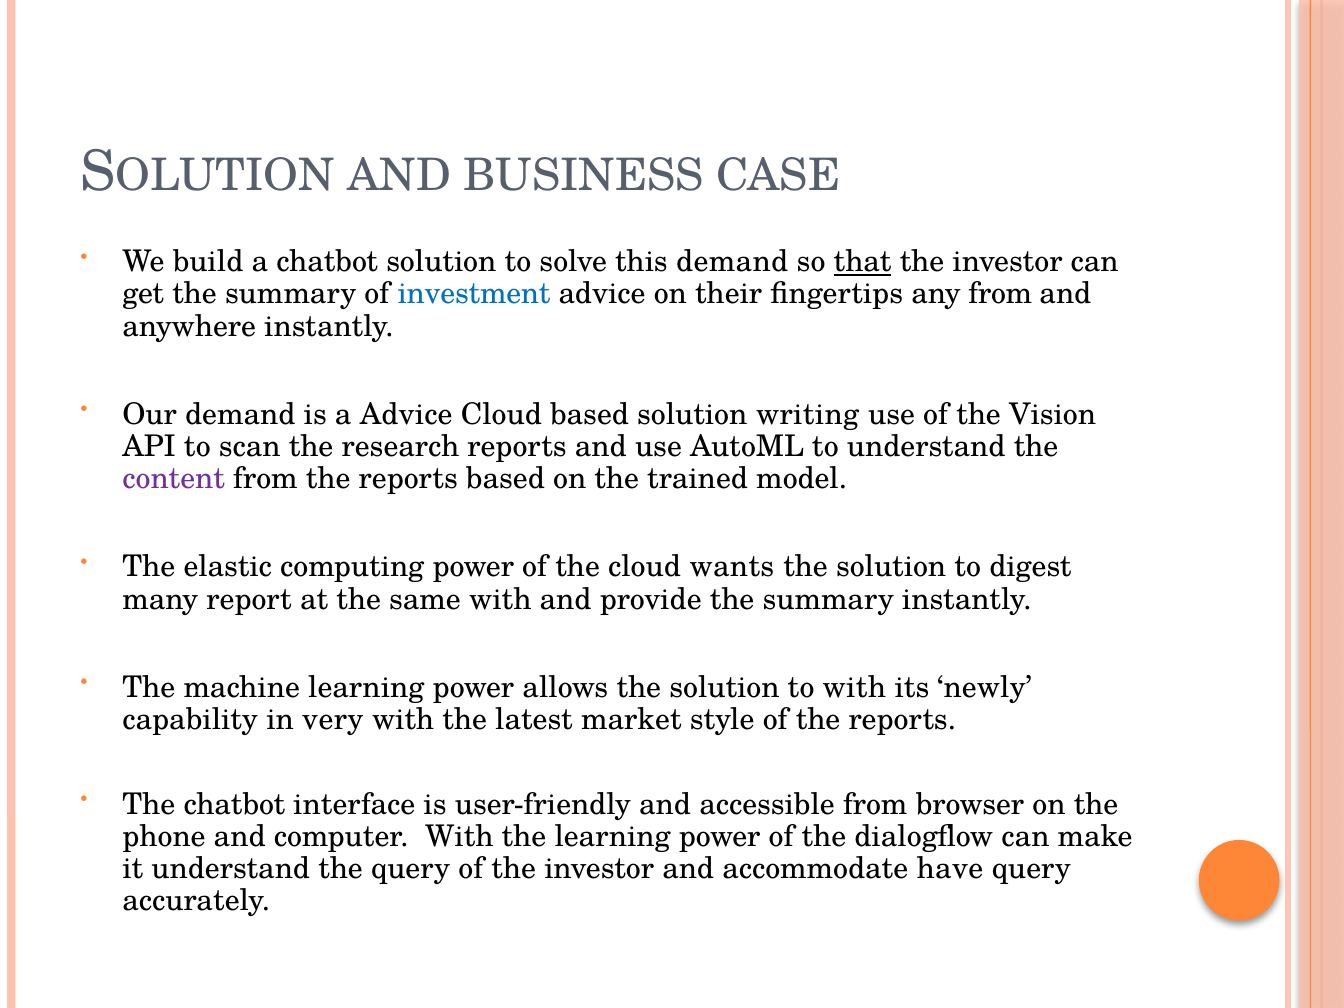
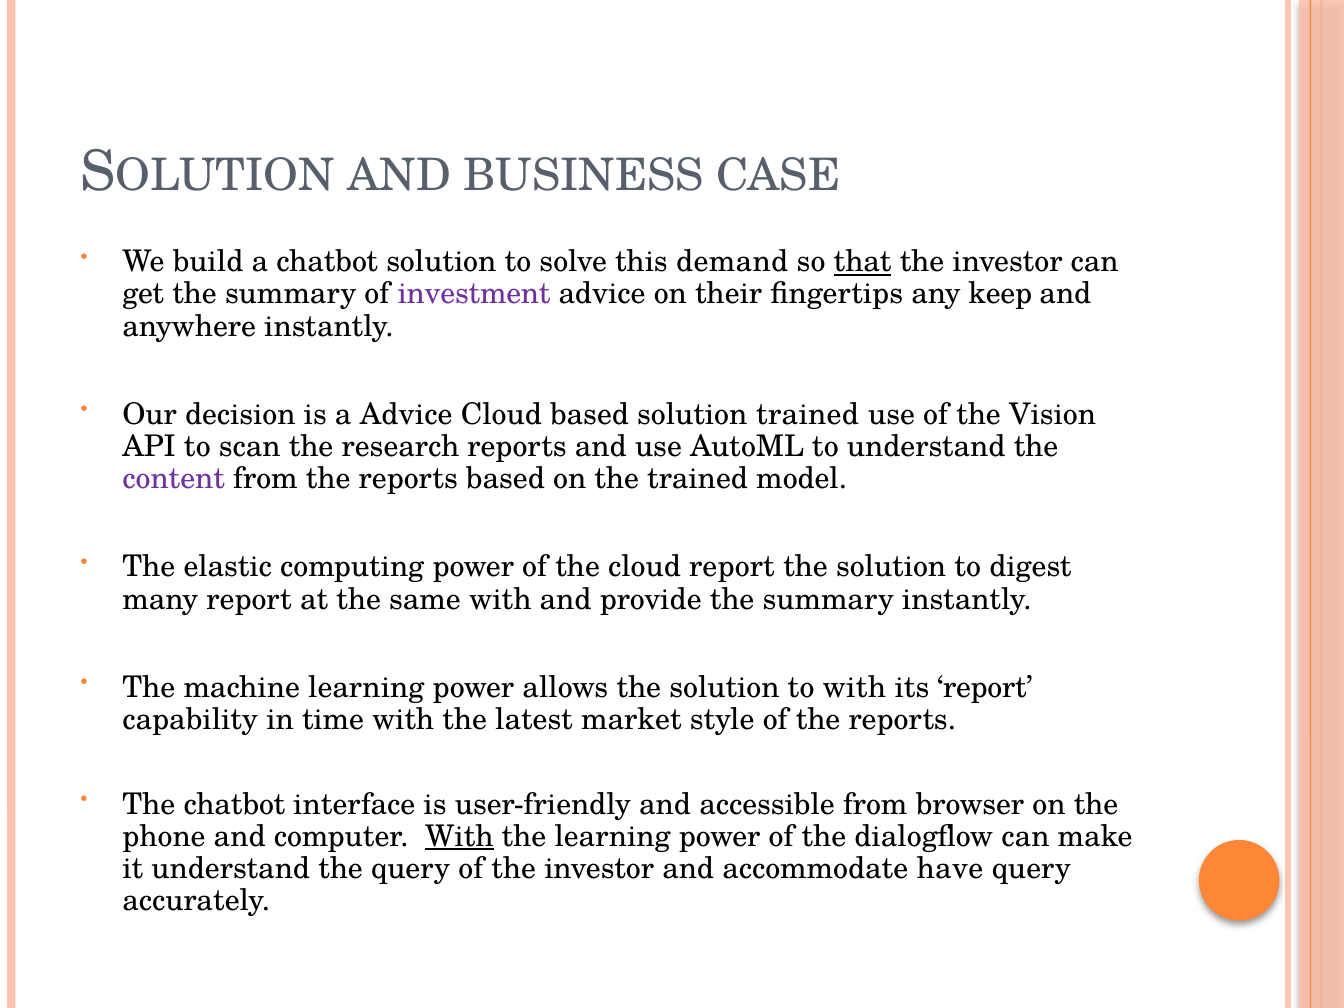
investment colour: blue -> purple
any from: from -> keep
Our demand: demand -> decision
solution writing: writing -> trained
cloud wants: wants -> report
its newly: newly -> report
very: very -> time
With at (459, 836) underline: none -> present
